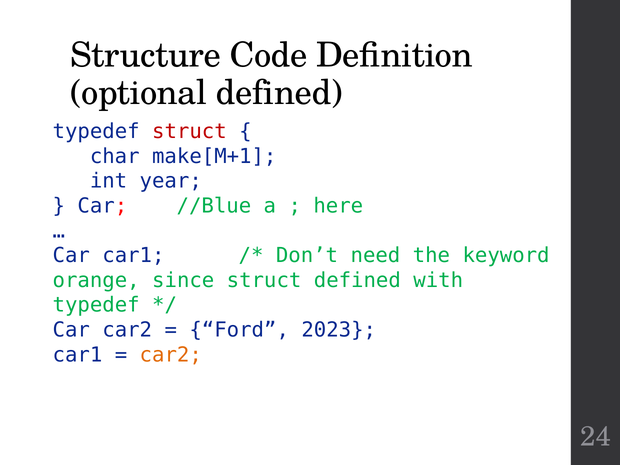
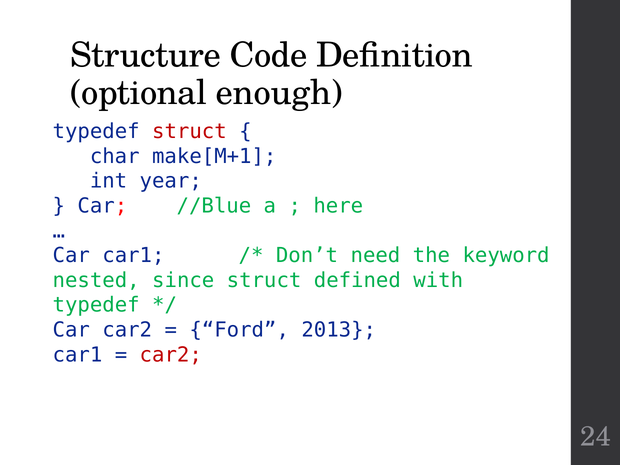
optional defined: defined -> enough
orange: orange -> nested
2023: 2023 -> 2013
car2 at (171, 355) colour: orange -> red
